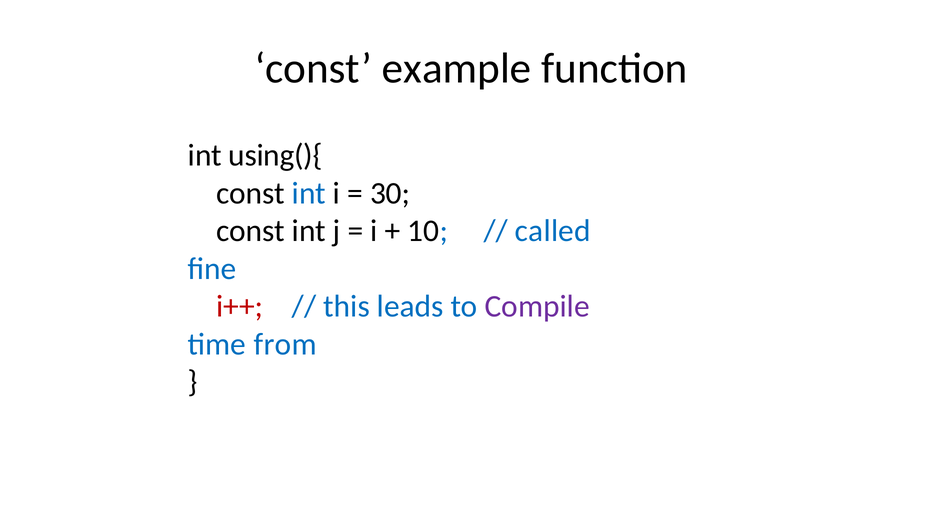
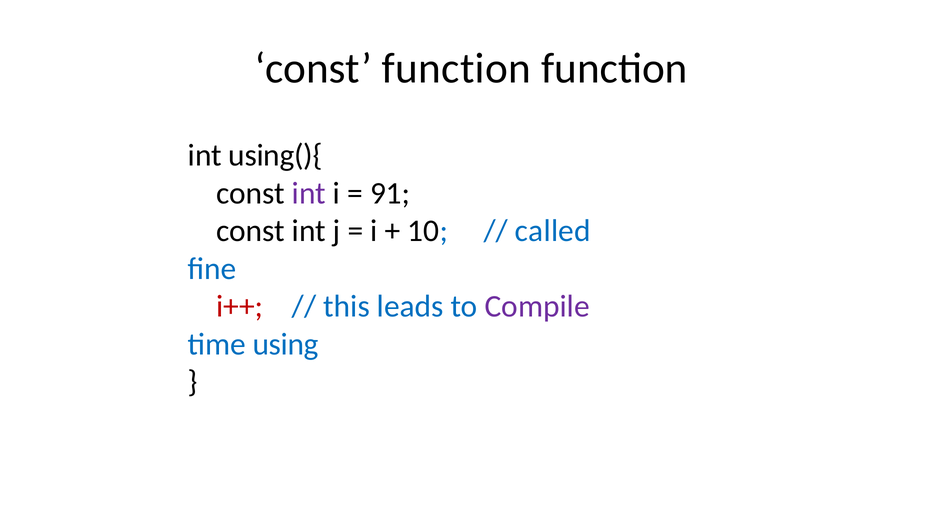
const example: example -> function
int at (309, 193) colour: blue -> purple
30: 30 -> 91
from: from -> using
